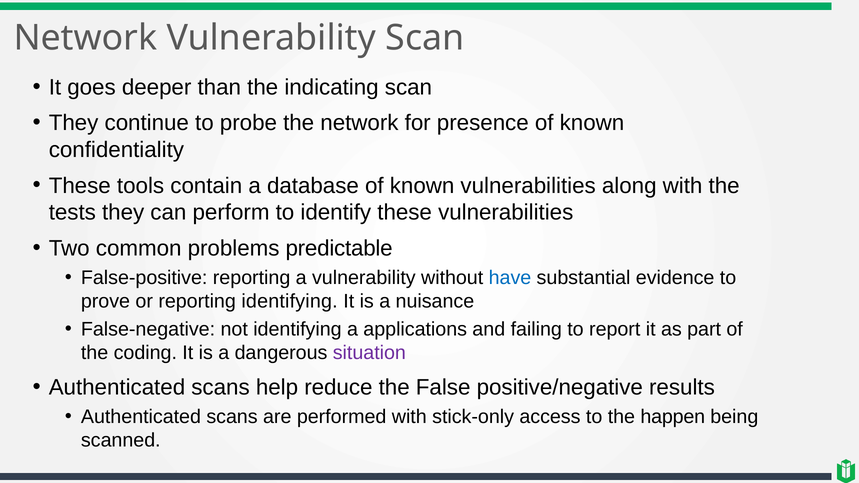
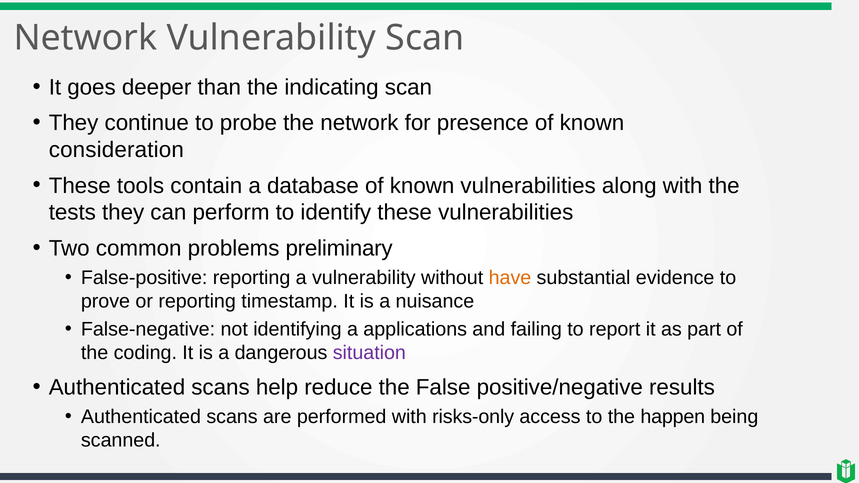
confidentiality: confidentiality -> consideration
predictable: predictable -> preliminary
have colour: blue -> orange
reporting identifying: identifying -> timestamp
stick-only: stick-only -> risks-only
